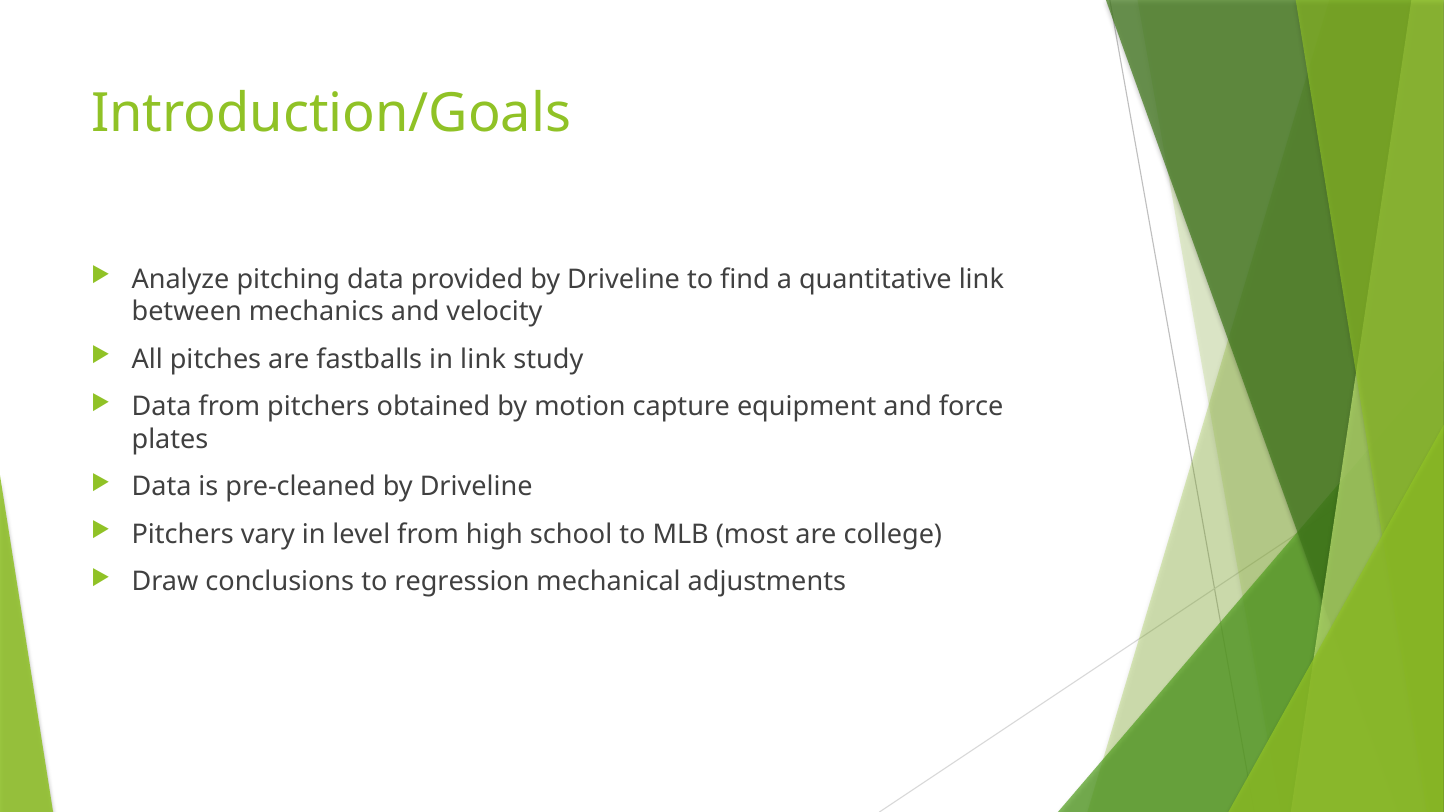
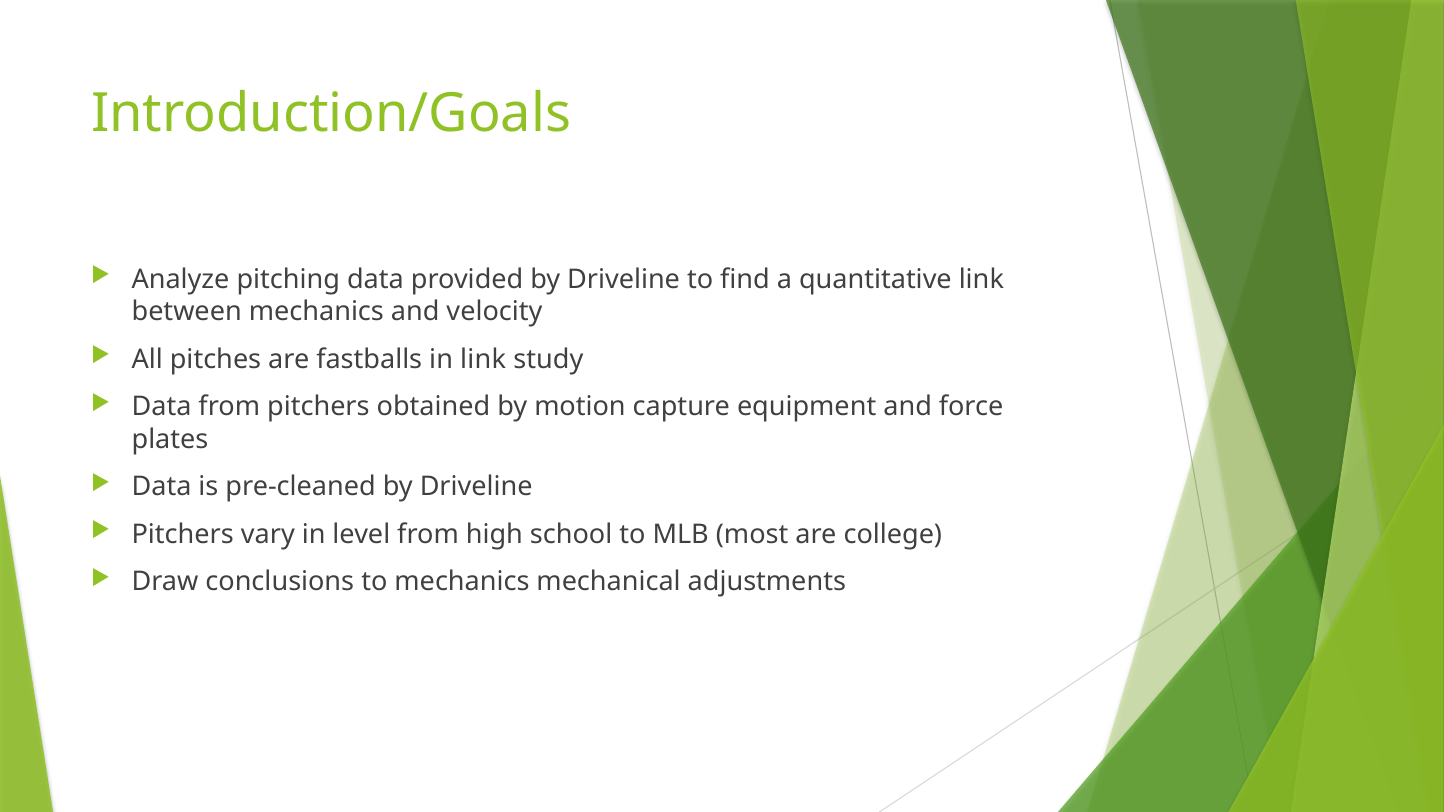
to regression: regression -> mechanics
